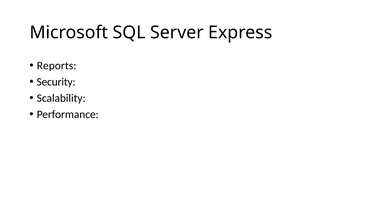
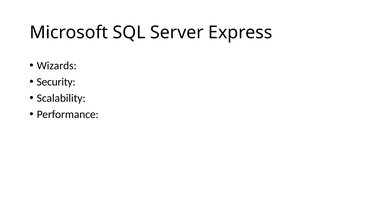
Reports: Reports -> Wizards
